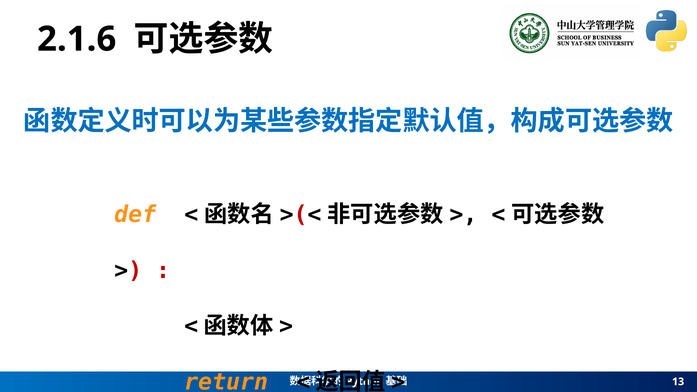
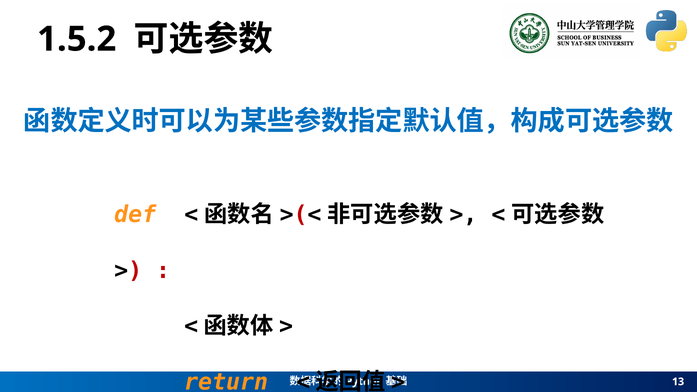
2.1.6: 2.1.6 -> 1.5.2
